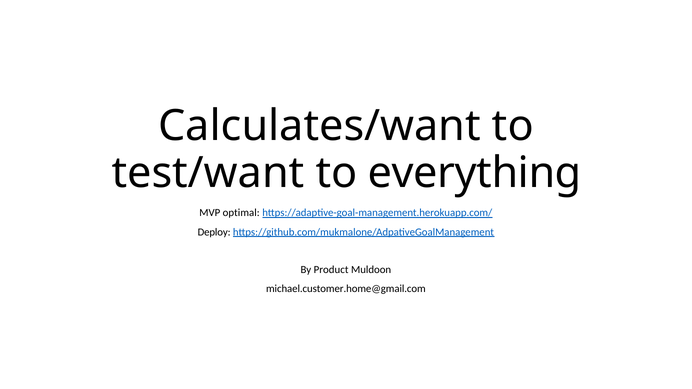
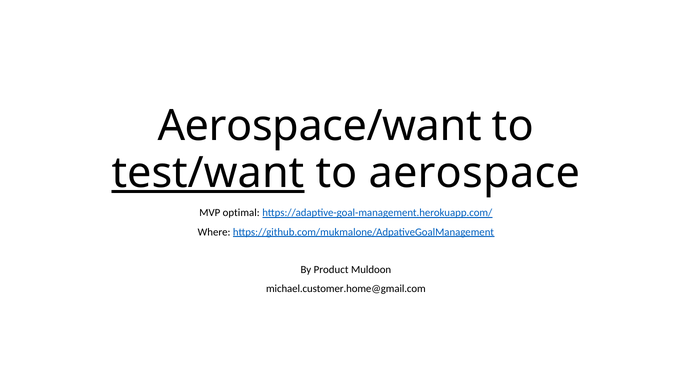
Calculates/want: Calculates/want -> Aerospace/want
test/want underline: none -> present
everything: everything -> aerospace
Deploy: Deploy -> Where
